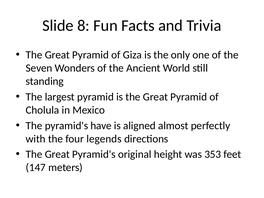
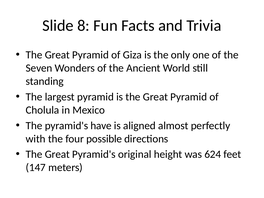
legends: legends -> possible
353: 353 -> 624
